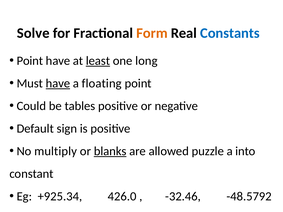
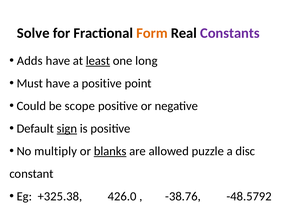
Constants colour: blue -> purple
Point at (30, 61): Point -> Adds
have at (58, 83) underline: present -> none
a floating: floating -> positive
tables: tables -> scope
sign underline: none -> present
into: into -> disc
+925.34: +925.34 -> +325.38
-32.46: -32.46 -> -38.76
